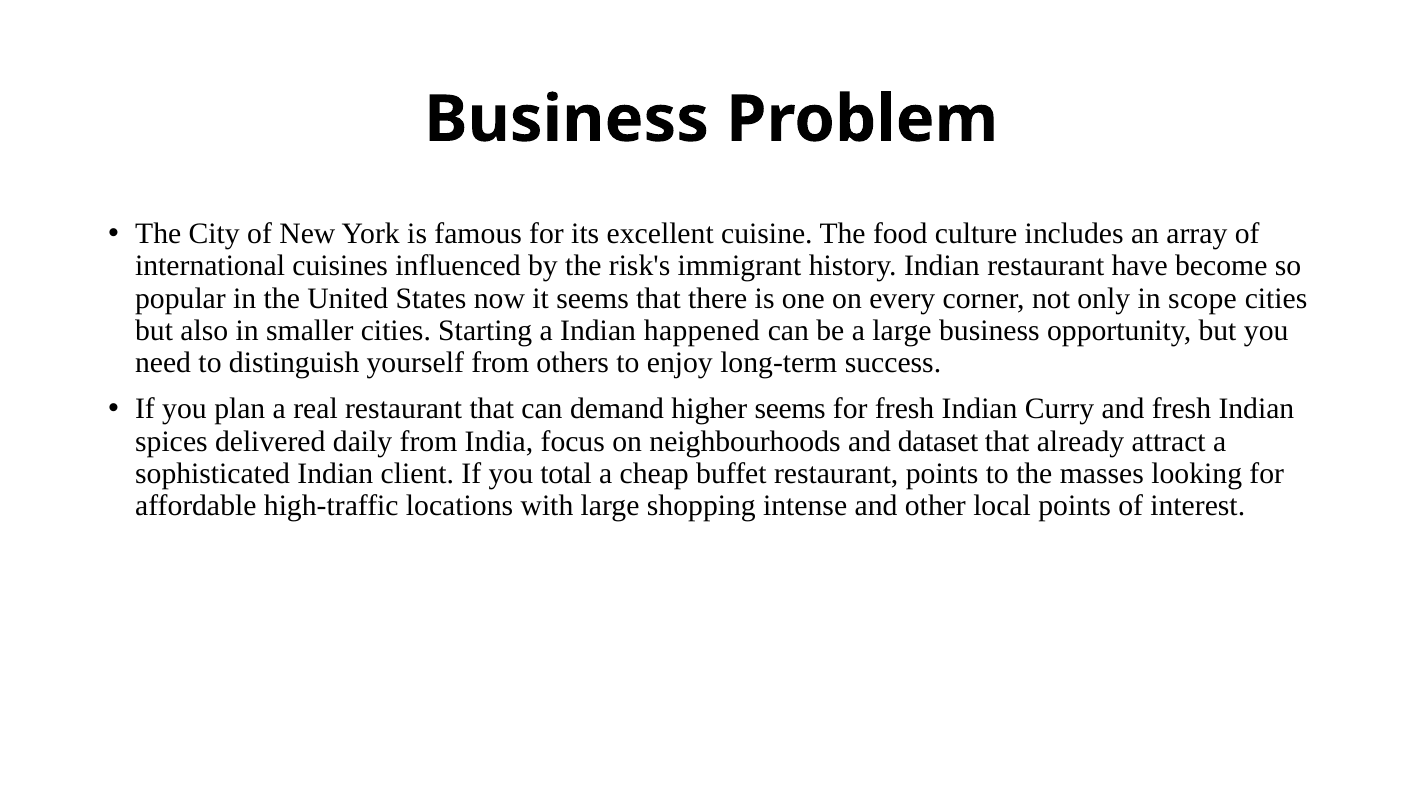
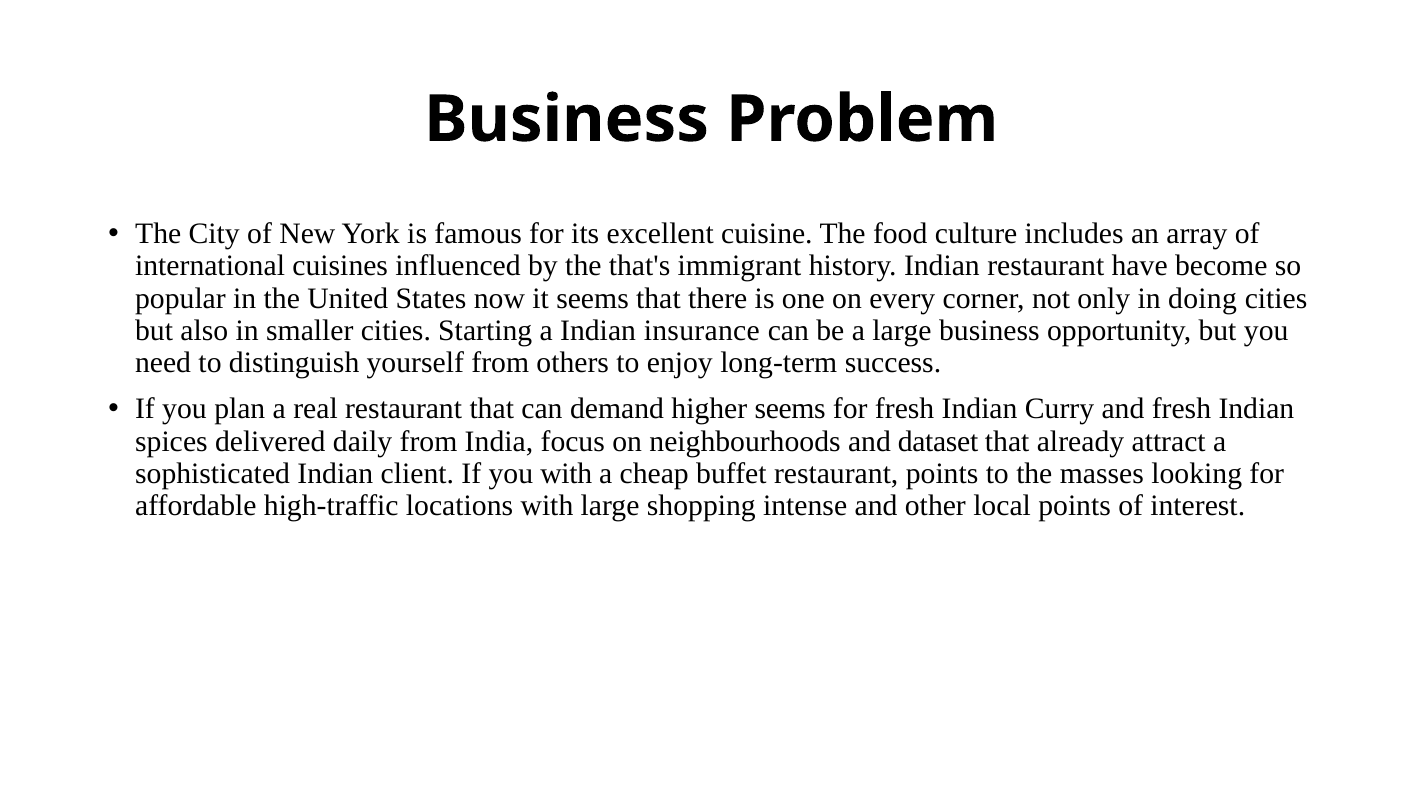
risk's: risk's -> that's
scope: scope -> doing
happened: happened -> insurance
you total: total -> with
